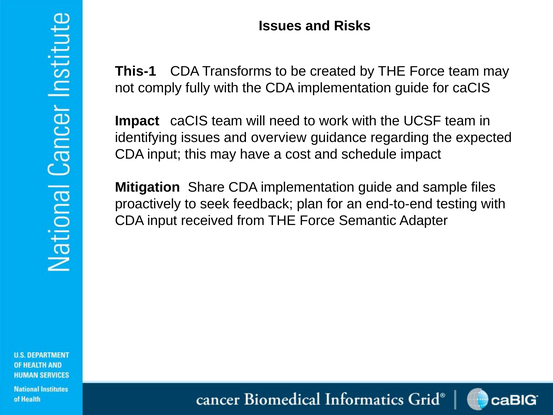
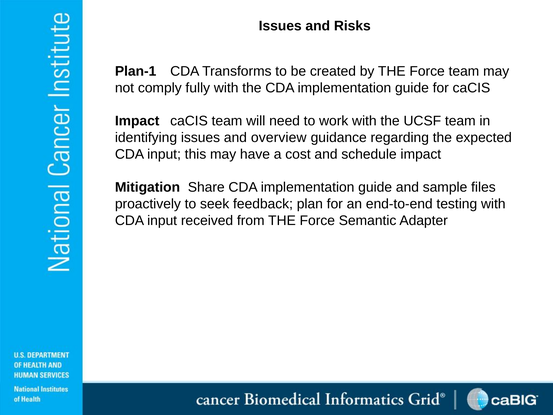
This-1: This-1 -> Plan-1
